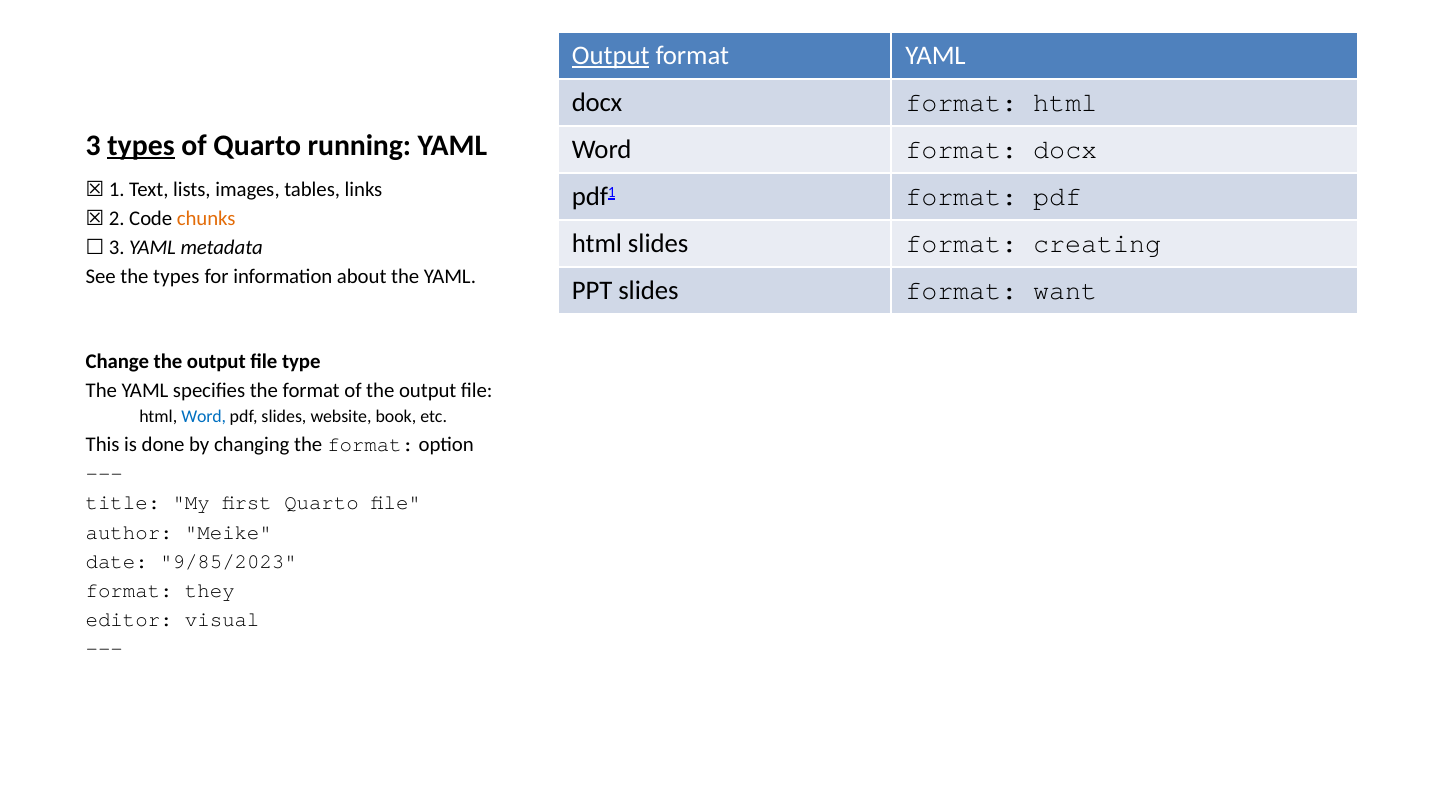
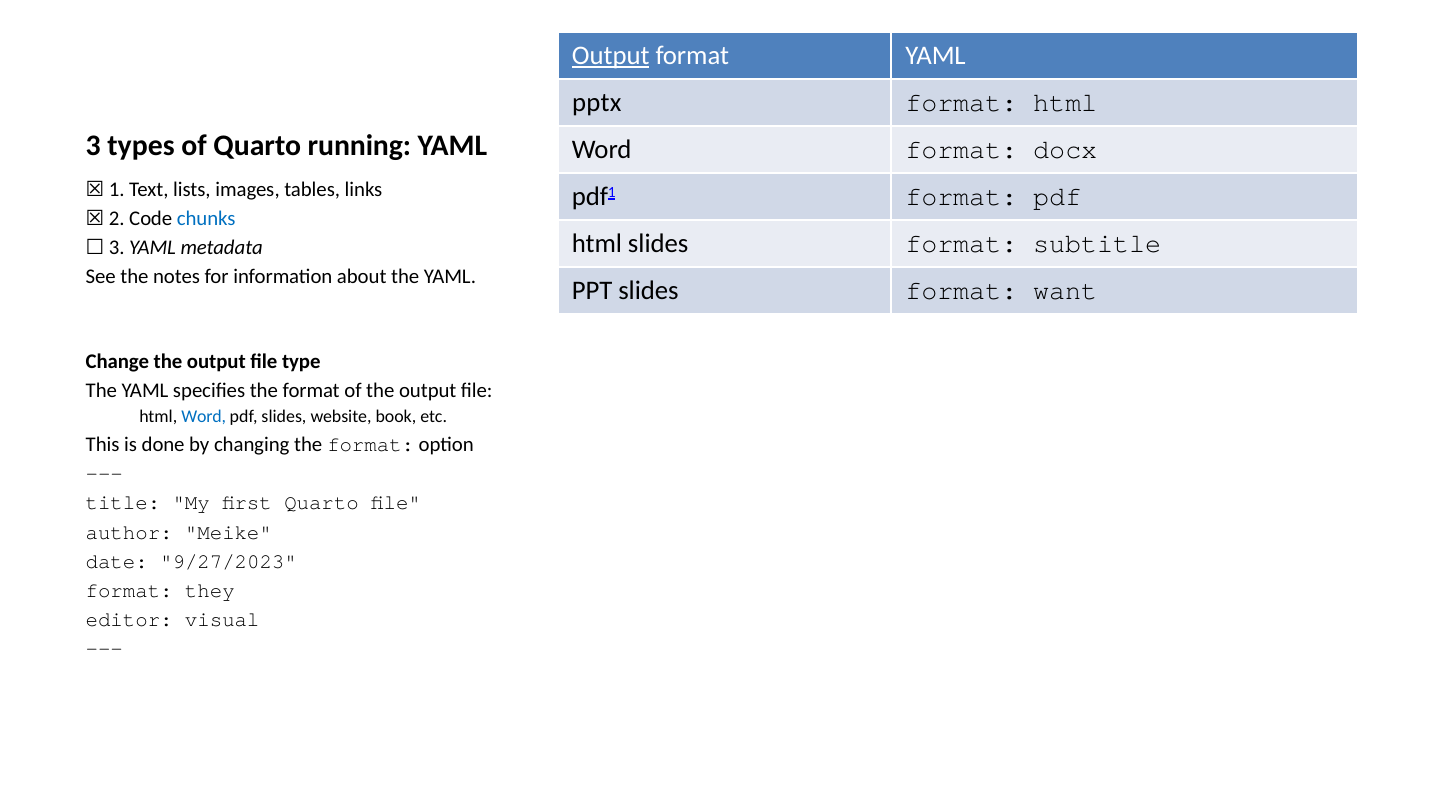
docx at (597, 103): docx -> pptx
types at (141, 145) underline: present -> none
chunks colour: orange -> blue
creating: creating -> subtitle
the types: types -> notes
9/85/2023: 9/85/2023 -> 9/27/2023
